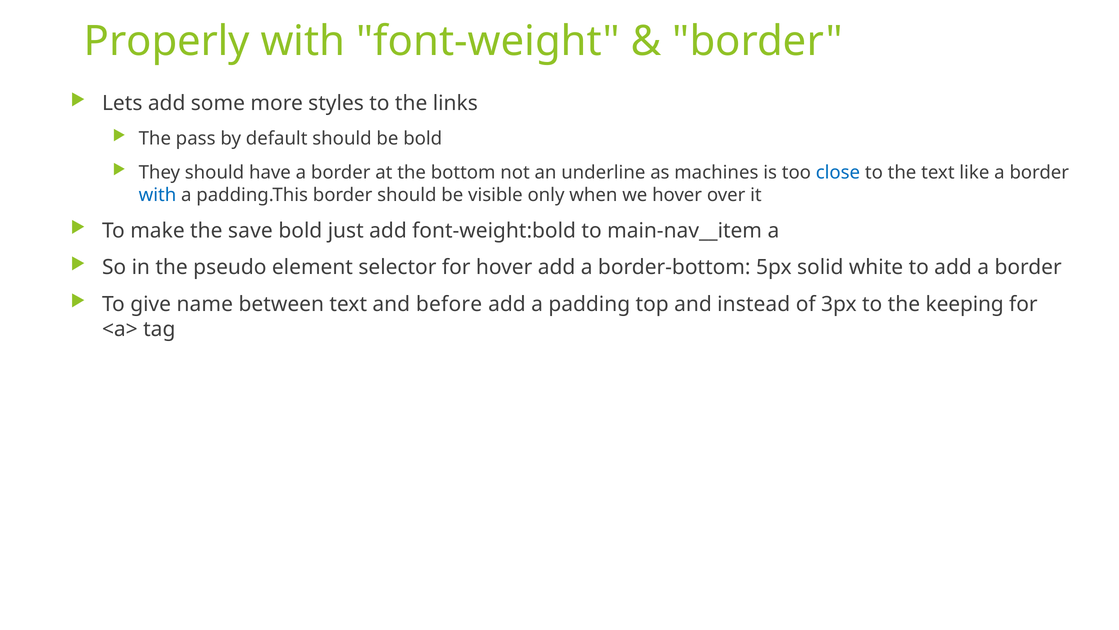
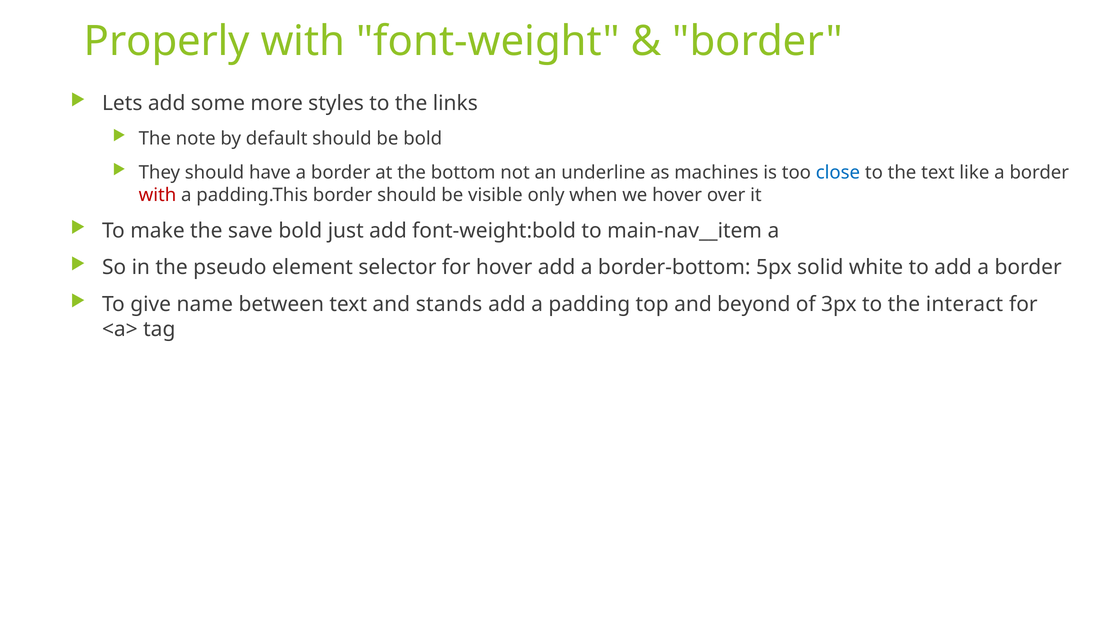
pass: pass -> note
with at (158, 195) colour: blue -> red
before: before -> stands
instead: instead -> beyond
keeping: keeping -> interact
